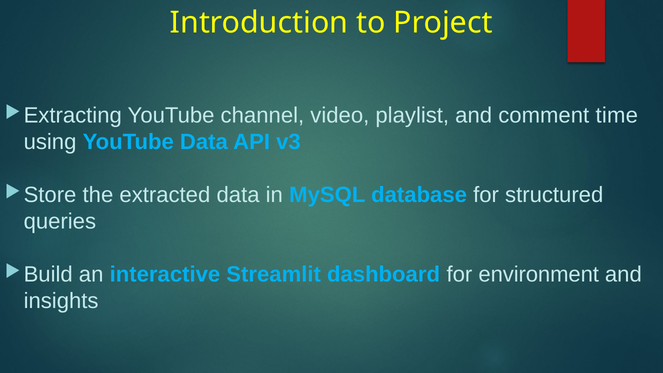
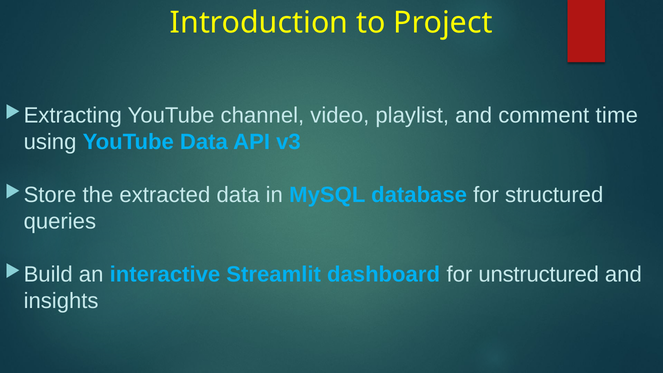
environment: environment -> unstructured
